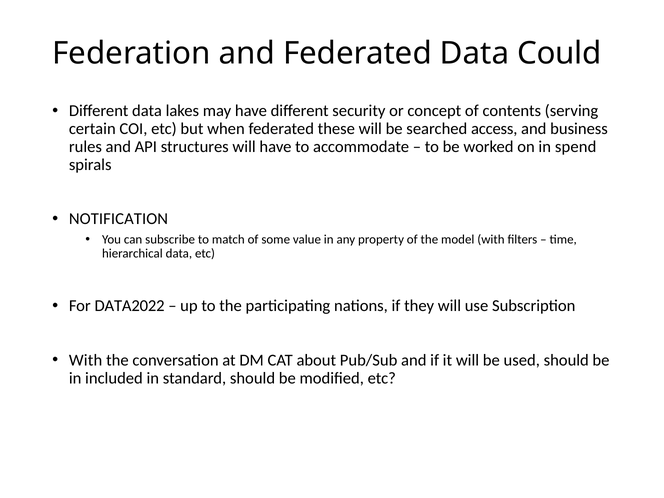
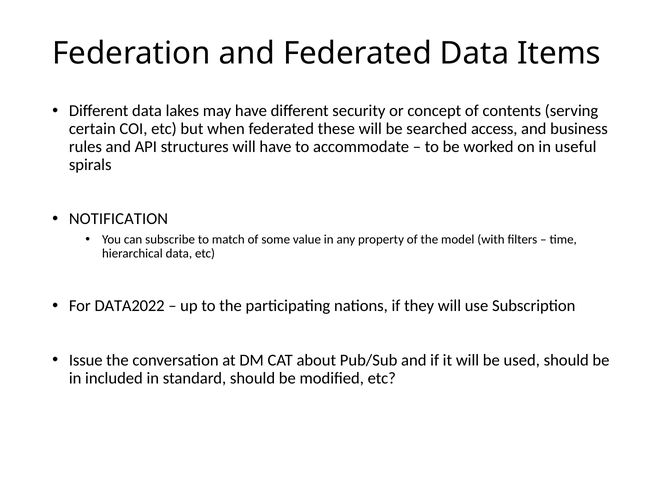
Could: Could -> Items
spend: spend -> useful
With at (86, 360): With -> Issue
